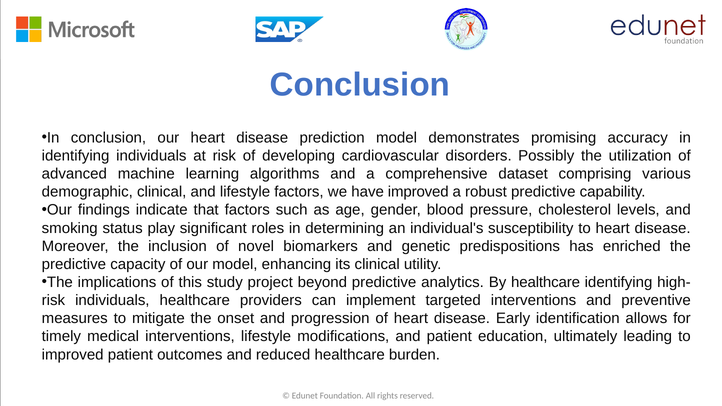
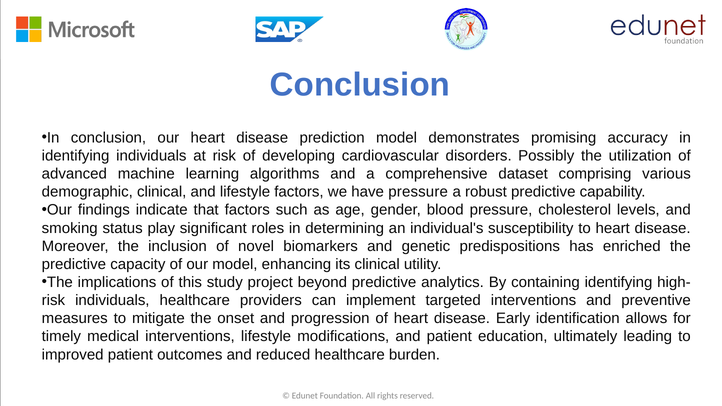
have improved: improved -> pressure
By healthcare: healthcare -> containing
